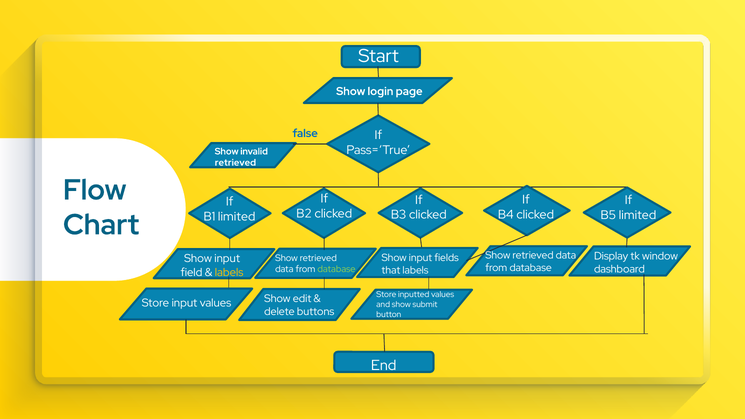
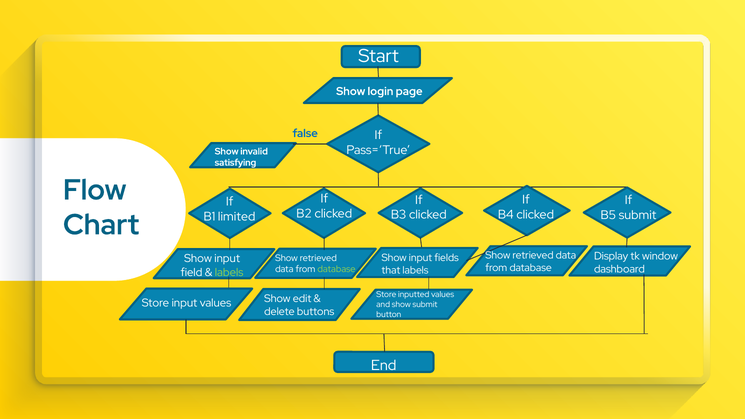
retrieved at (235, 163): retrieved -> satisfying
B5 limited: limited -> submit
labels at (229, 272) colour: yellow -> light green
